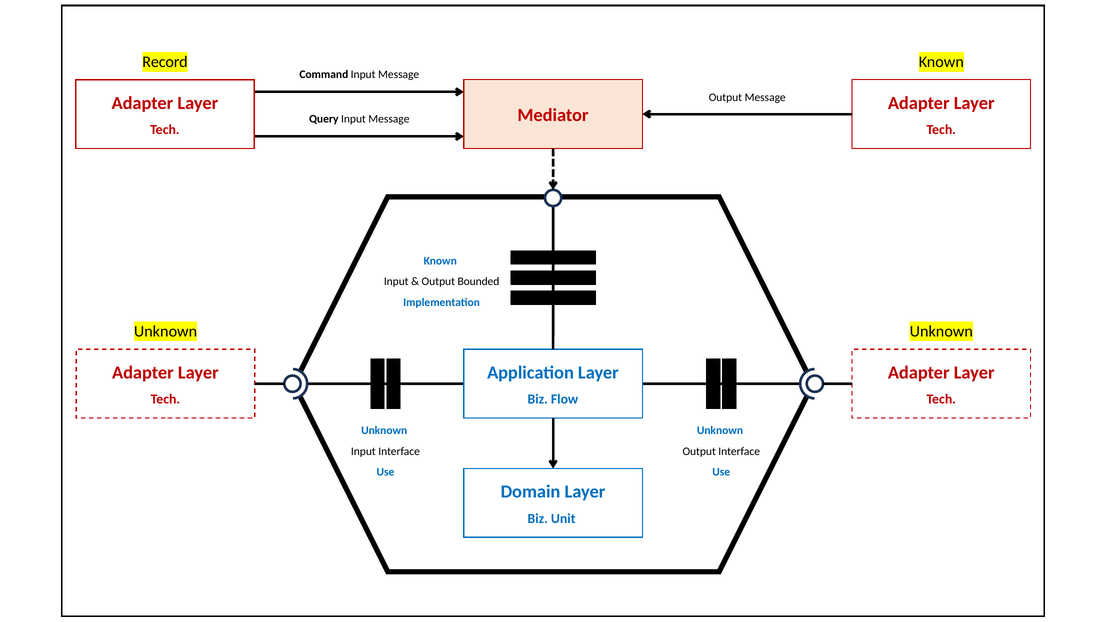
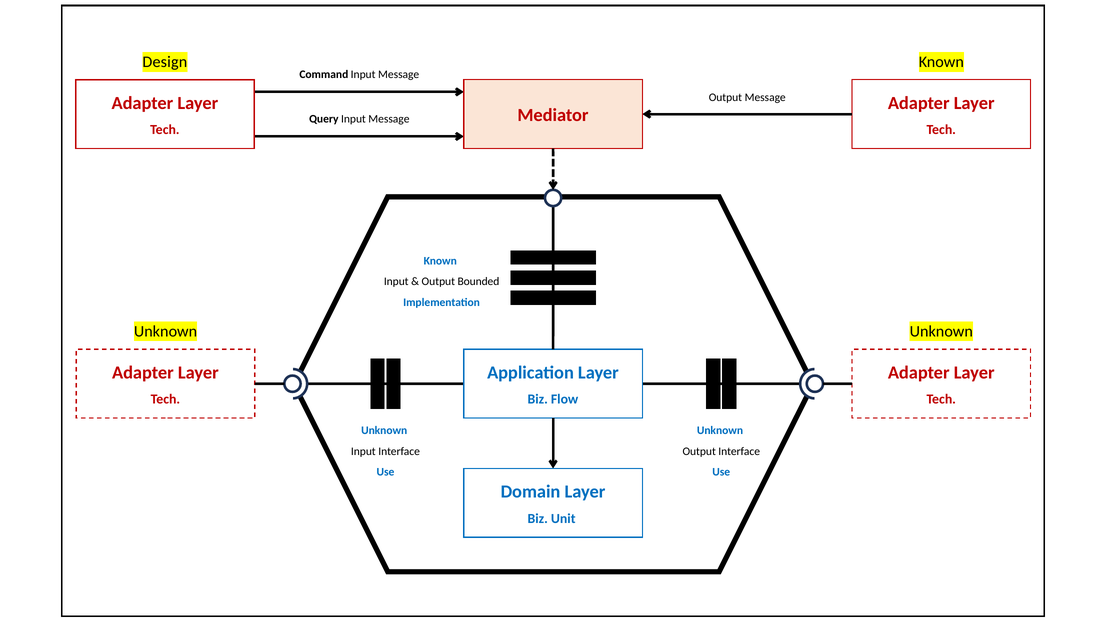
Record: Record -> Design
